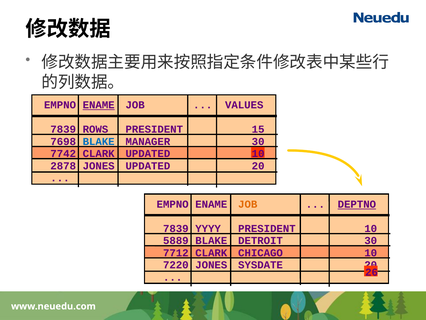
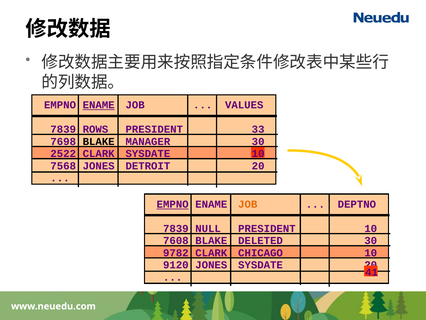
15: 15 -> 33
BLAKE at (99, 141) colour: blue -> black
7742: 7742 -> 2522
CLARK UPDATED: UPDATED -> SYSDATE
2878: 2878 -> 7568
JONES UPDATED: UPDATED -> DETROIT
EMPNO at (173, 204) underline: none -> present
DEPTNO underline: present -> none
YYYY: YYYY -> NULL
5889: 5889 -> 7608
DETROIT: DETROIT -> DELETED
7712: 7712 -> 9782
7220: 7220 -> 9120
26: 26 -> 41
